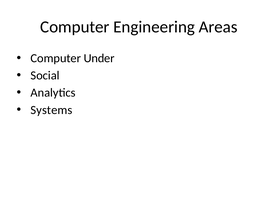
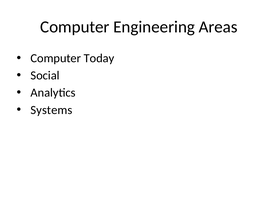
Under: Under -> Today
